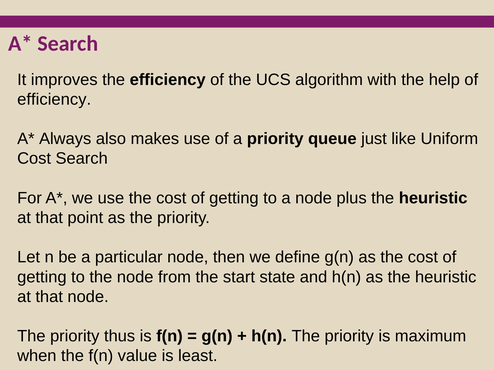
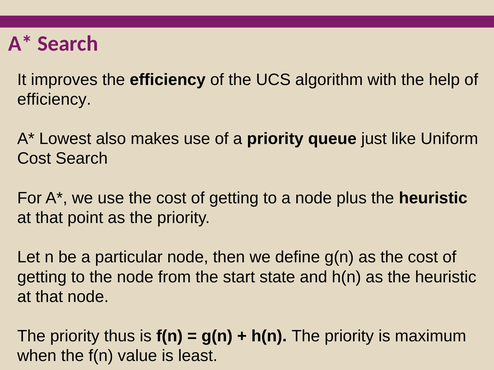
Always: Always -> Lowest
